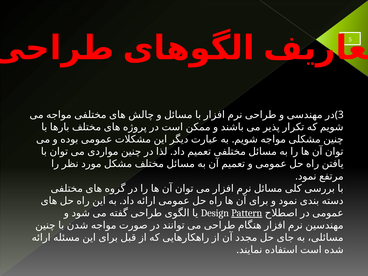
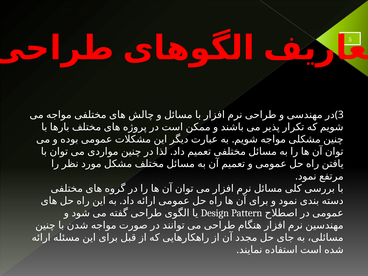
Pattern underline: present -> none
